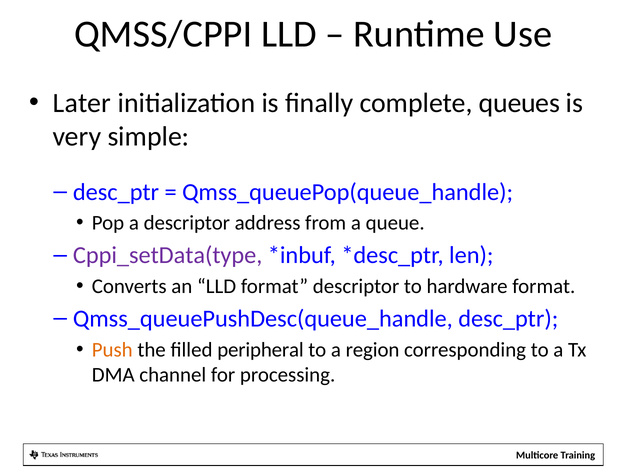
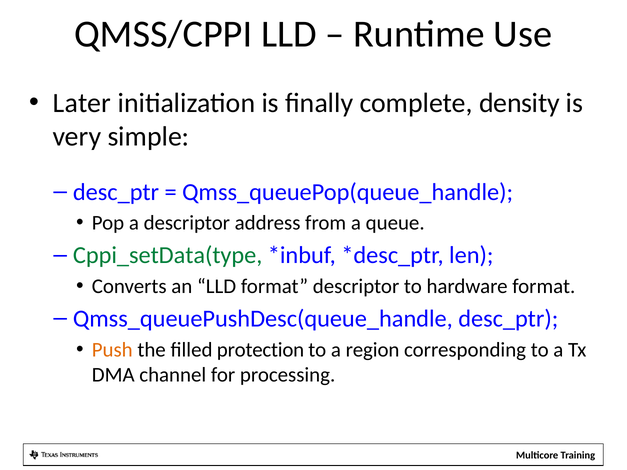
queues: queues -> density
Cppi_setData(type colour: purple -> green
peripheral: peripheral -> protection
